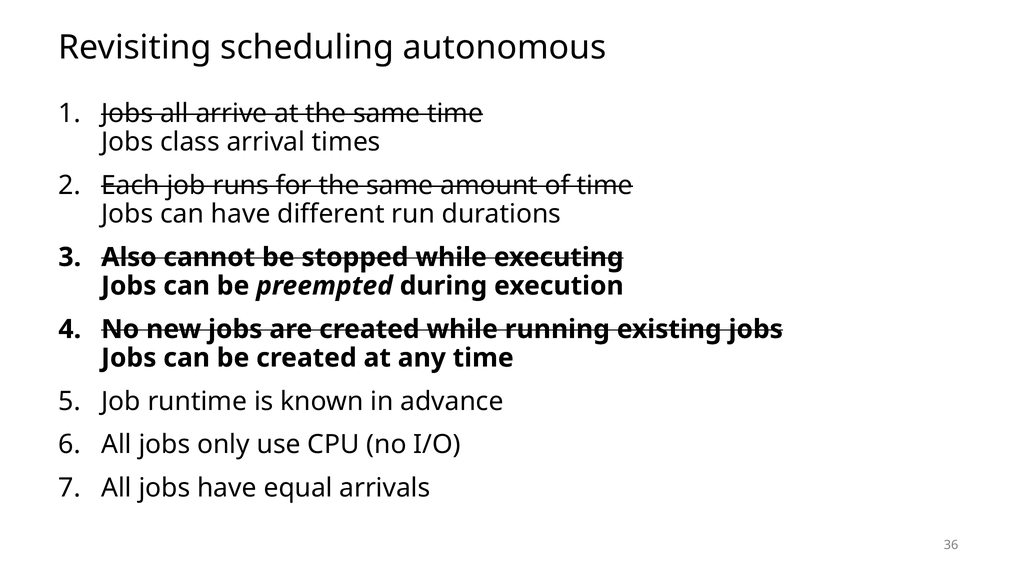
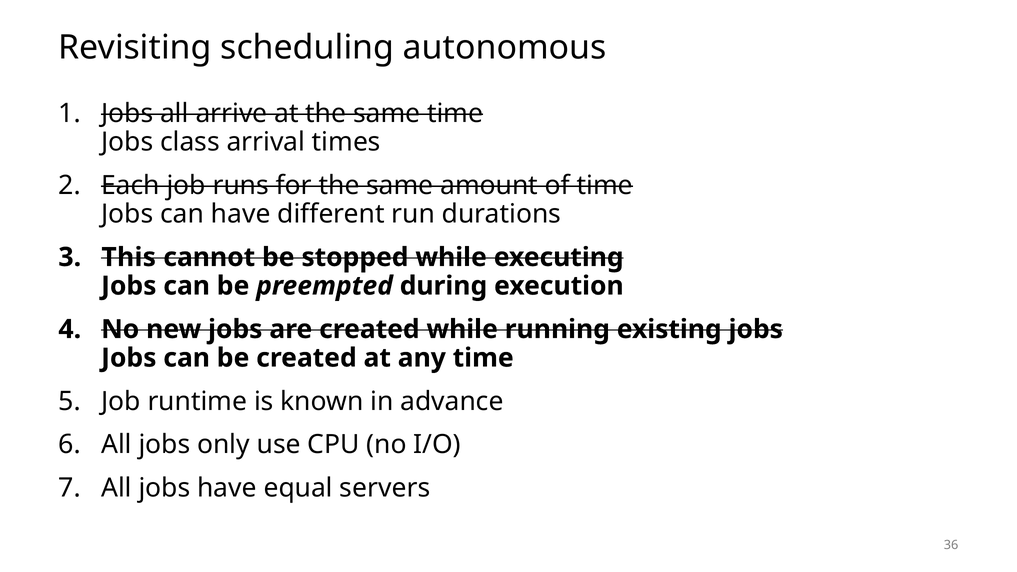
Also: Also -> This
arrivals: arrivals -> servers
